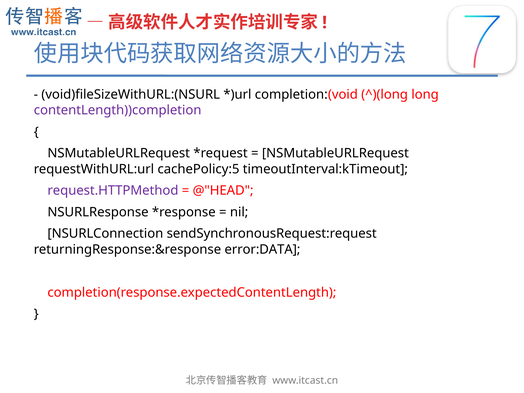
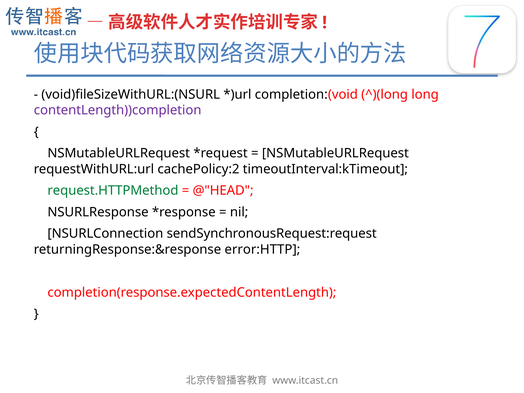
cachePolicy:5: cachePolicy:5 -> cachePolicy:2
request.HTTPMethod colour: purple -> green
error:DATA: error:DATA -> error:HTTP
